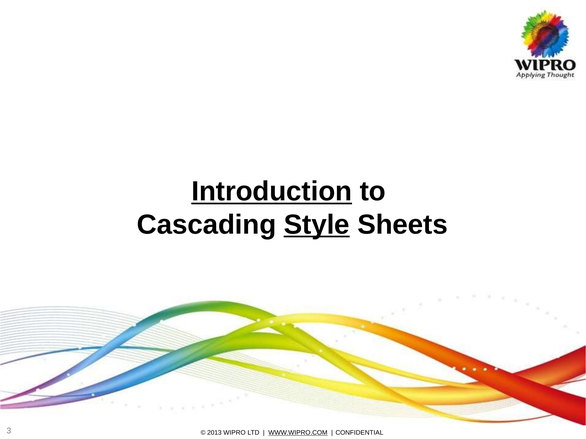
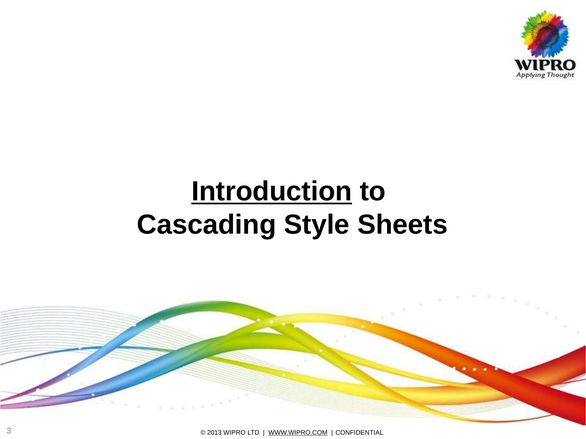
Style underline: present -> none
